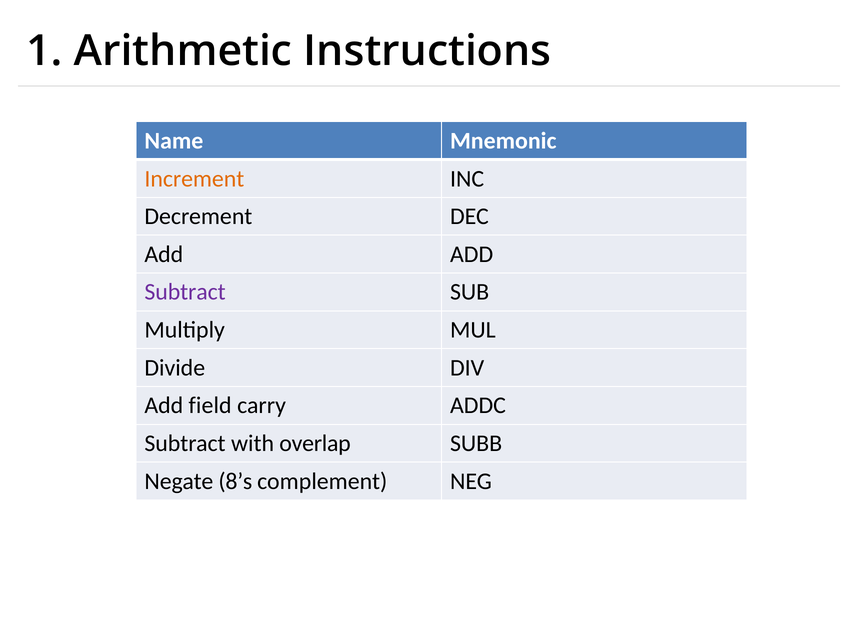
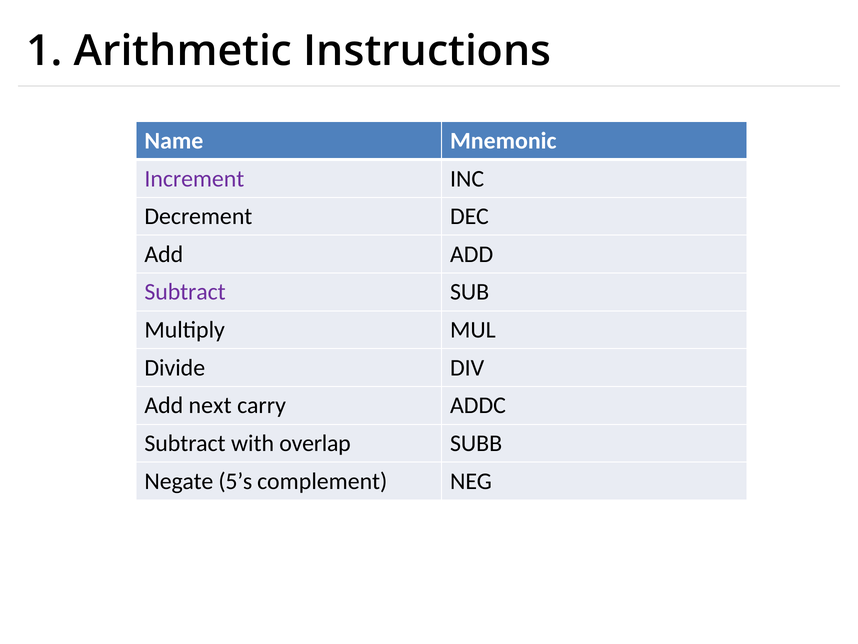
Increment colour: orange -> purple
field: field -> next
8’s: 8’s -> 5’s
